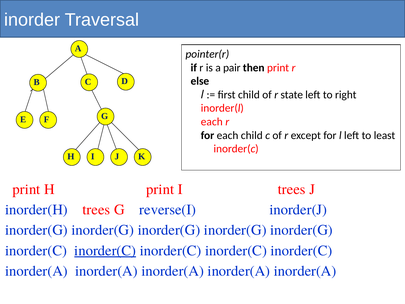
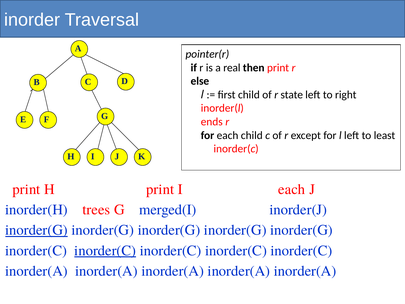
pair: pair -> real
each at (212, 122): each -> ends
I trees: trees -> each
reverse(I: reverse(I -> merged(I
inorder(G at (37, 230) underline: none -> present
